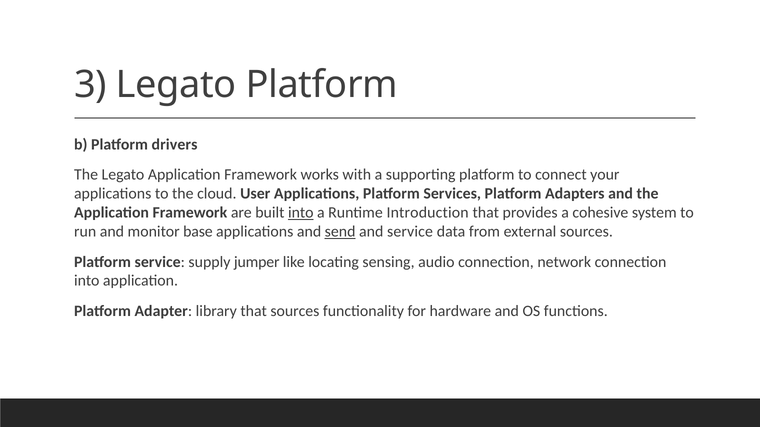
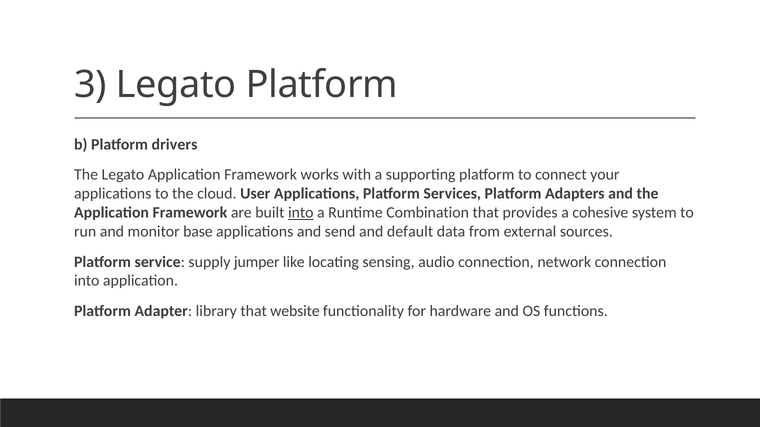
Introduction: Introduction -> Combination
send underline: present -> none
and service: service -> default
that sources: sources -> website
